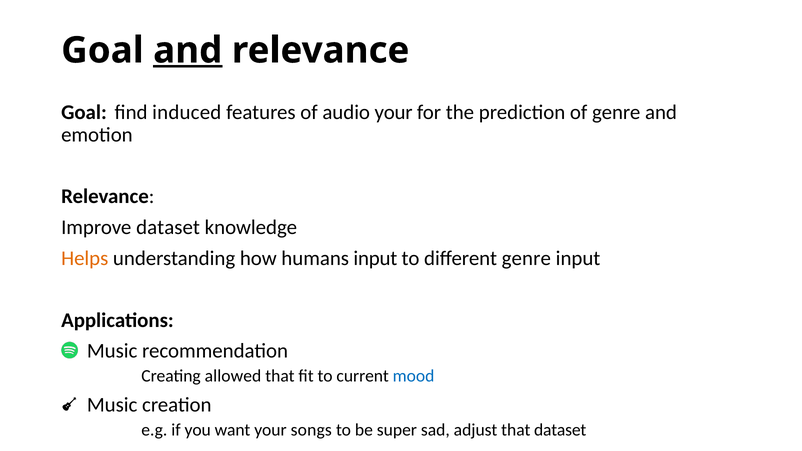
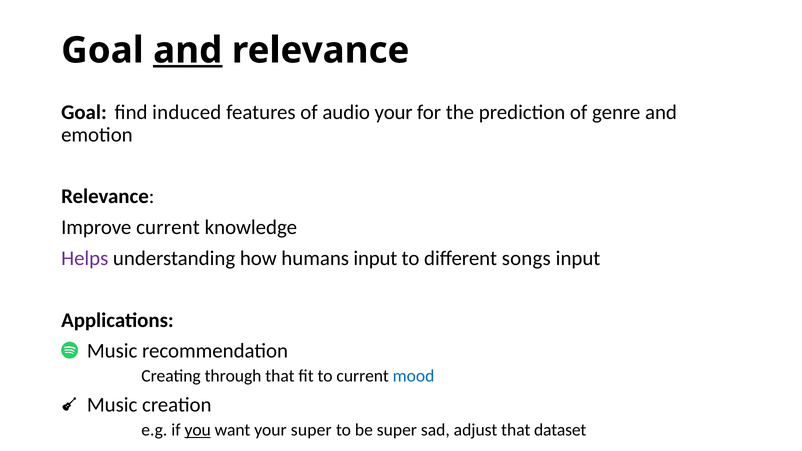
Improve dataset: dataset -> current
Helps colour: orange -> purple
different genre: genre -> songs
allowed: allowed -> through
you underline: none -> present
your songs: songs -> super
